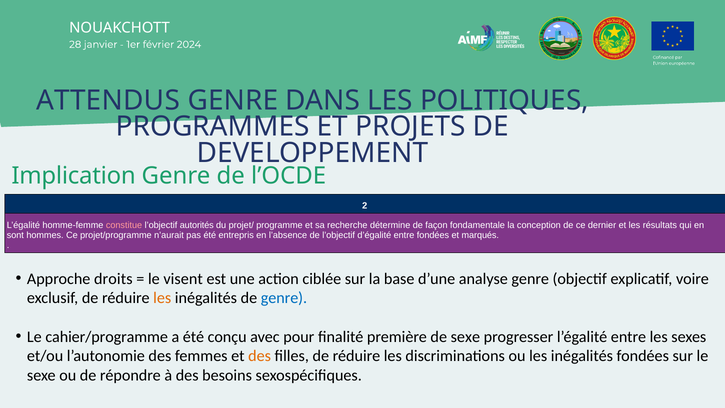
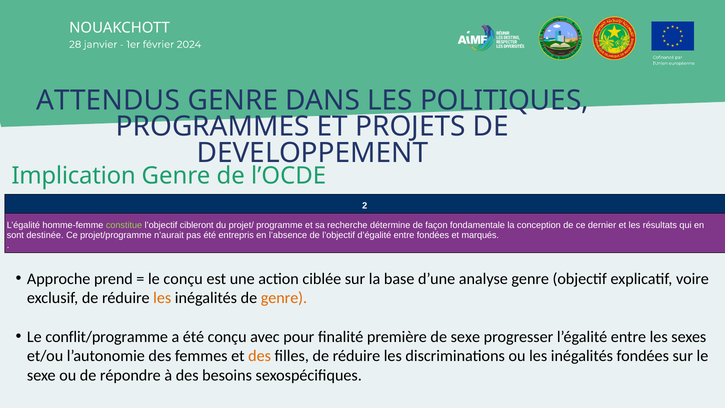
constitue colour: pink -> light green
autorités: autorités -> cibleront
hommes: hommes -> destinée
droits: droits -> prend
le visent: visent -> conçu
genre at (284, 298) colour: blue -> orange
cahier/programme: cahier/programme -> conflit/programme
